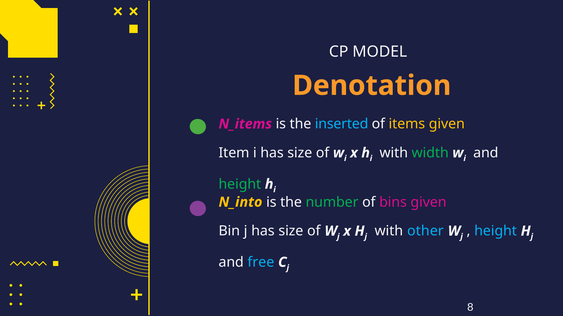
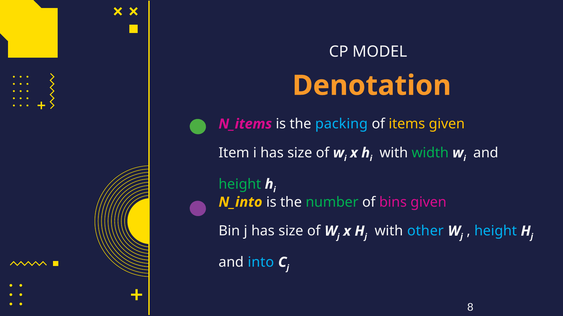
inserted: inserted -> packing
free: free -> into
